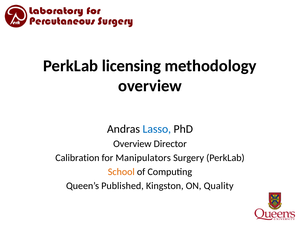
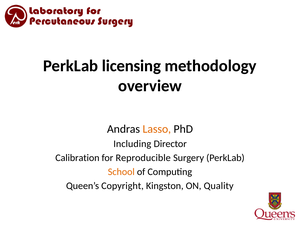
Lasso colour: blue -> orange
Overview at (132, 144): Overview -> Including
Manipulators: Manipulators -> Reproducible
Published: Published -> Copyright
